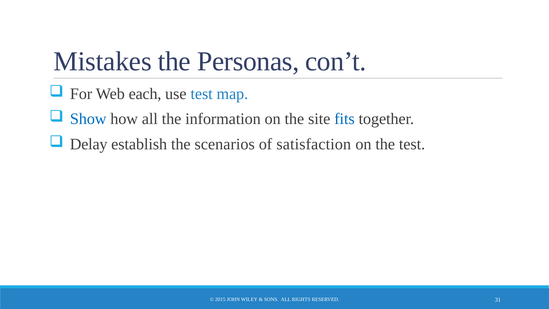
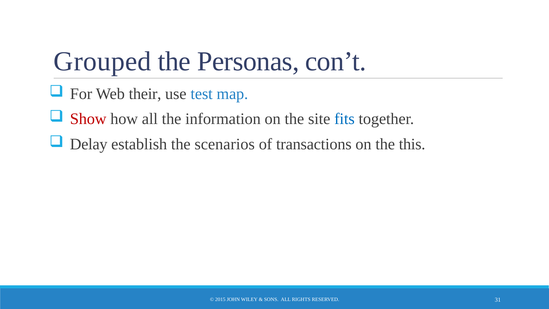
Mistakes: Mistakes -> Grouped
each: each -> their
Show colour: blue -> red
satisfaction: satisfaction -> transactions
the test: test -> this
